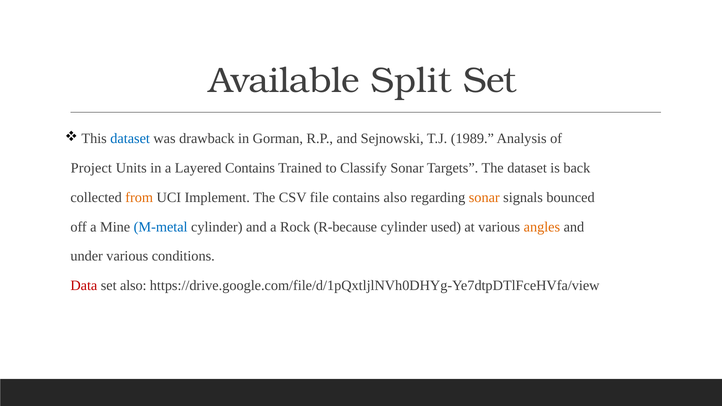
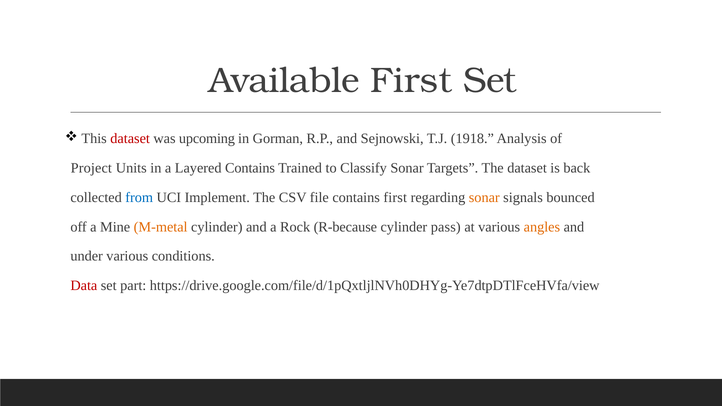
Available Split: Split -> First
dataset at (130, 139) colour: blue -> red
drawback: drawback -> upcoming
1989: 1989 -> 1918
from colour: orange -> blue
contains also: also -> first
M-metal colour: blue -> orange
used: used -> pass
set also: also -> part
